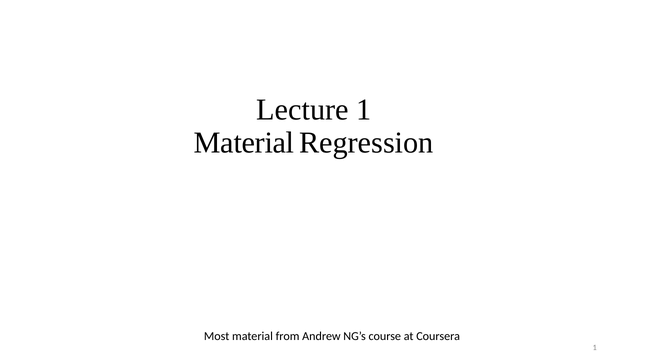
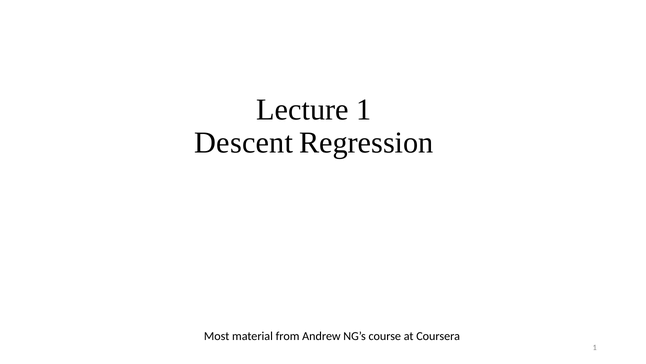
Material at (244, 142): Material -> Descent
